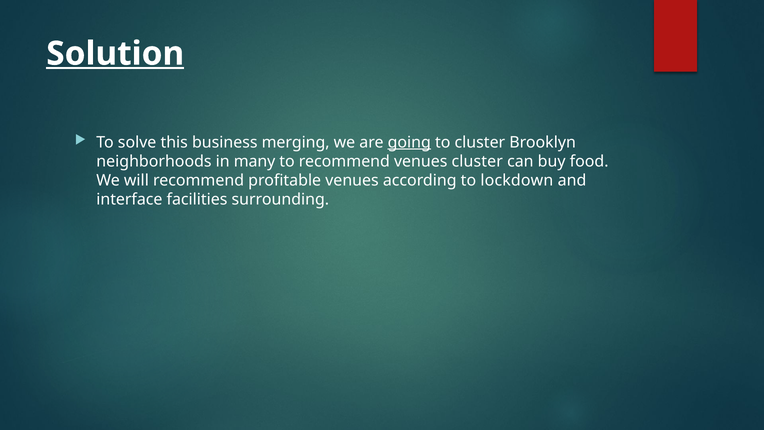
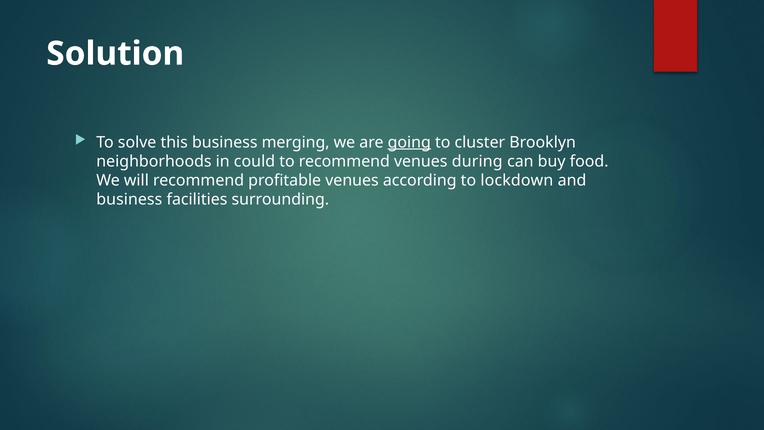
Solution underline: present -> none
many: many -> could
venues cluster: cluster -> during
interface at (129, 200): interface -> business
